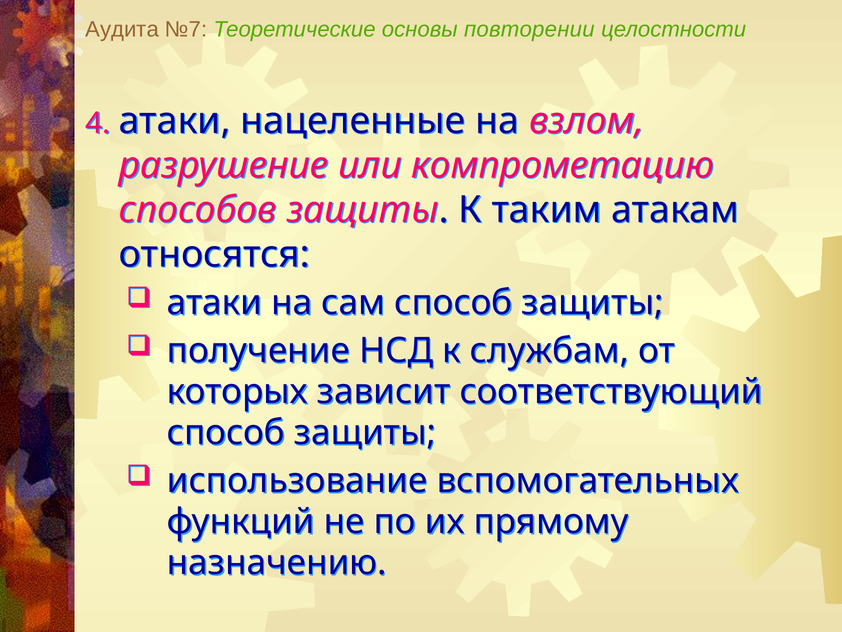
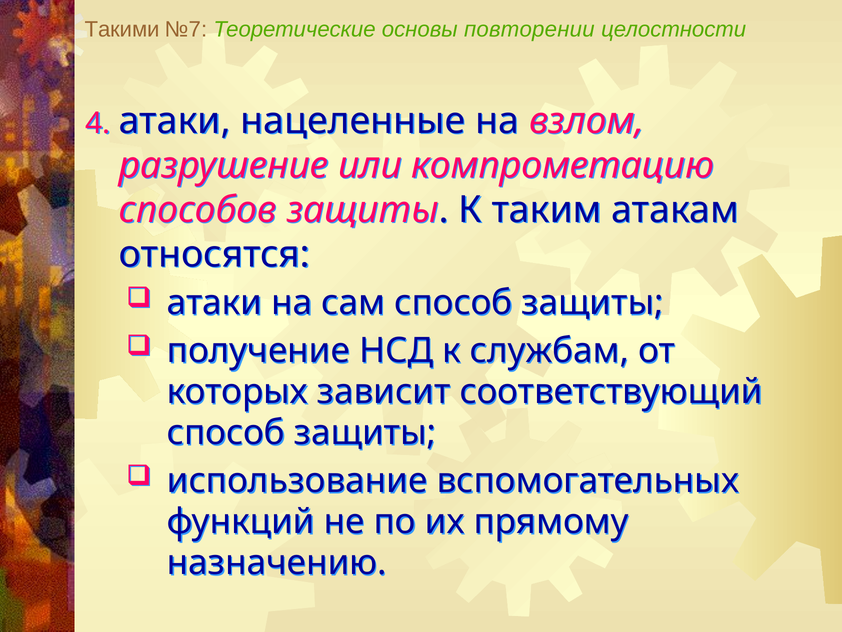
Аудита: Аудита -> Такими
